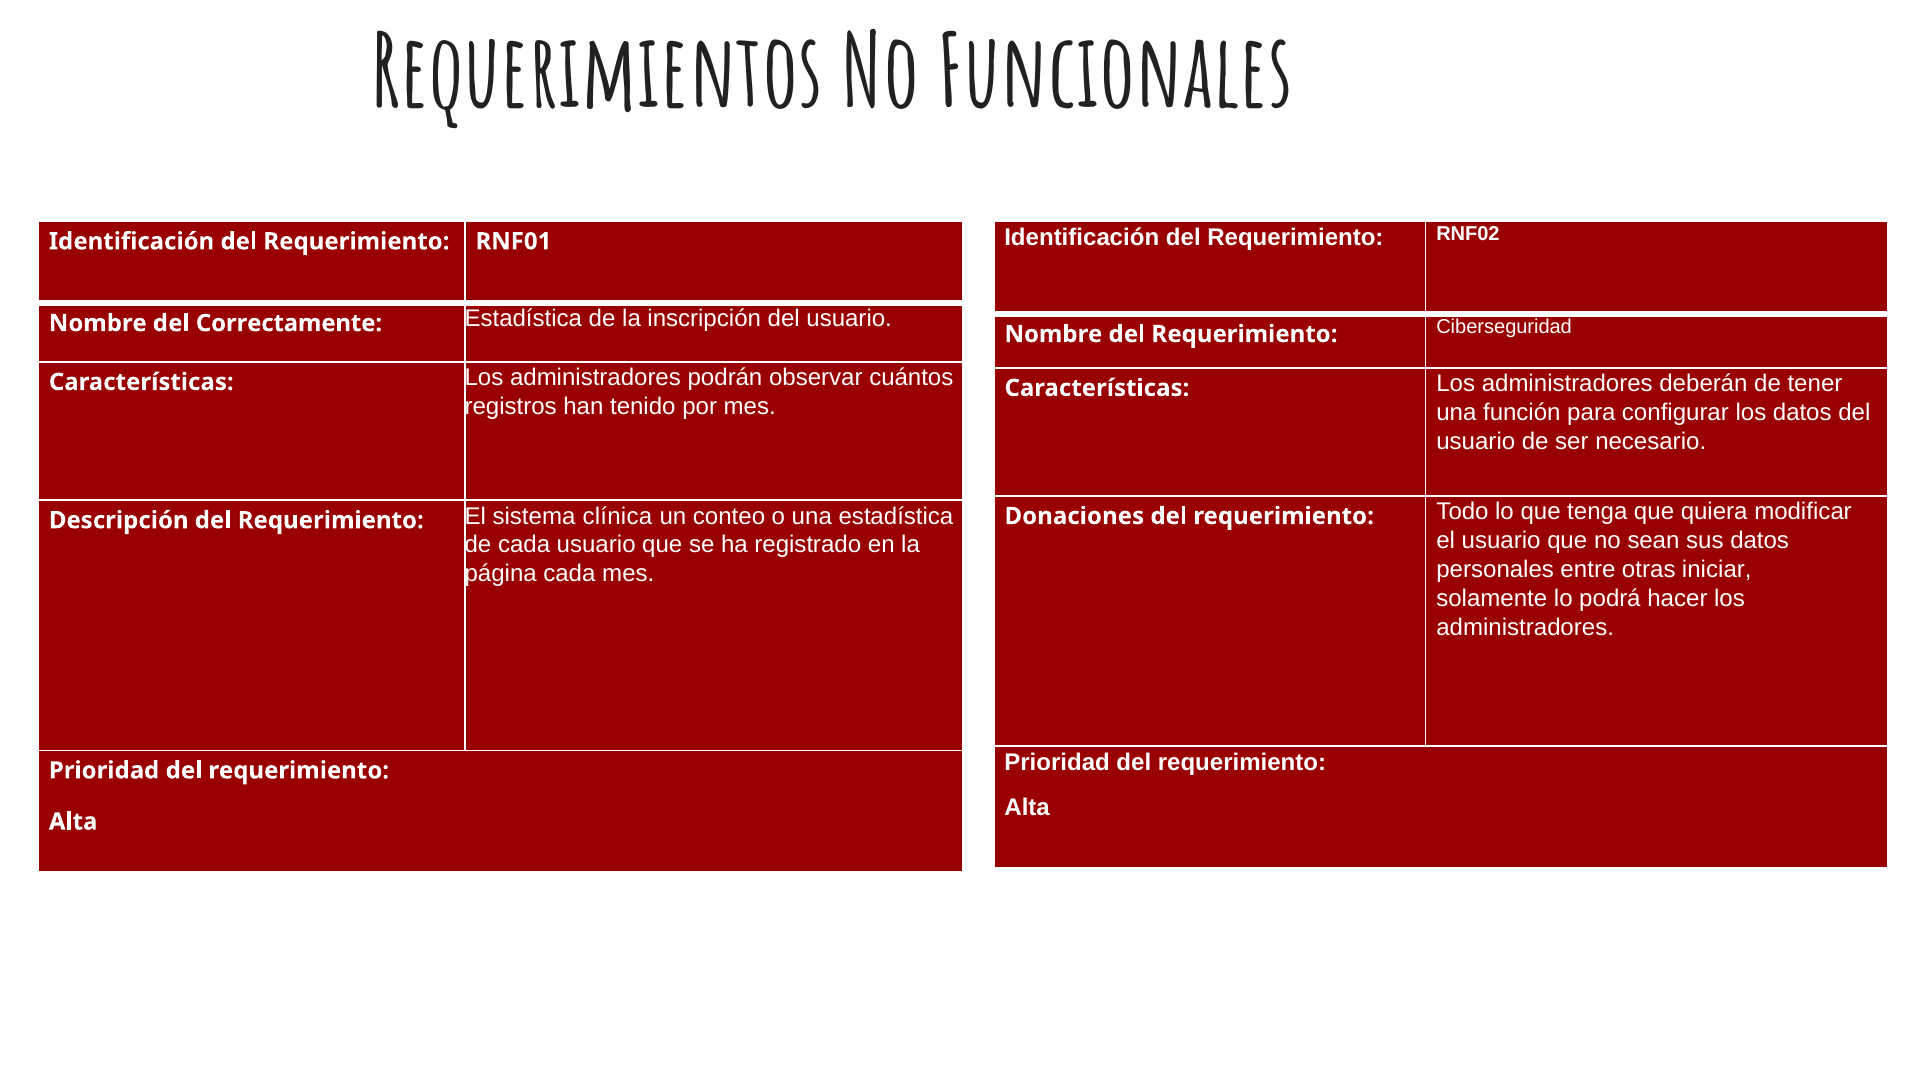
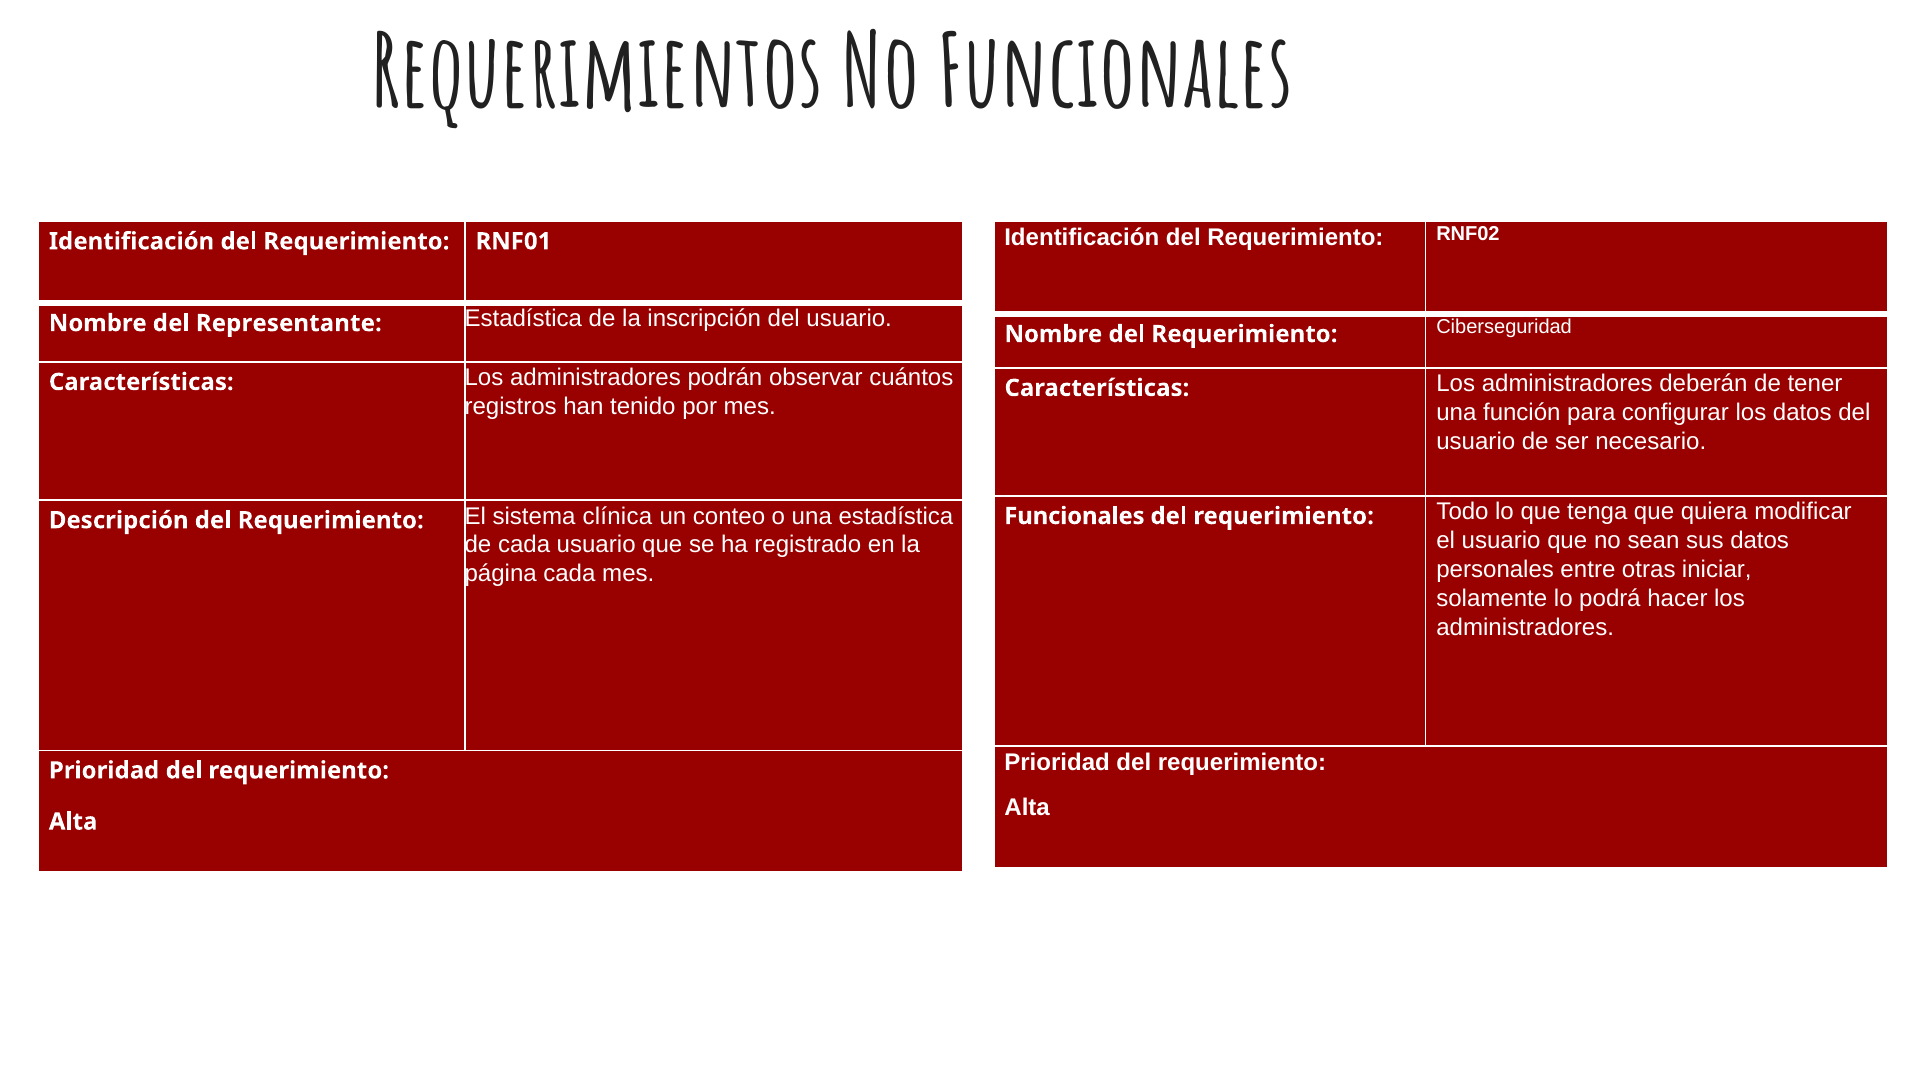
Correctamente: Correctamente -> Representante
Donaciones at (1074, 516): Donaciones -> Funcionales
